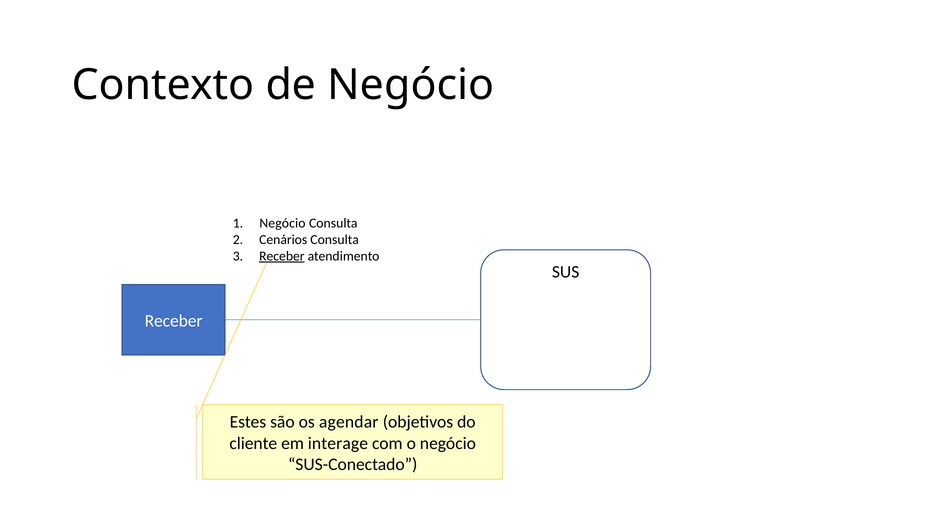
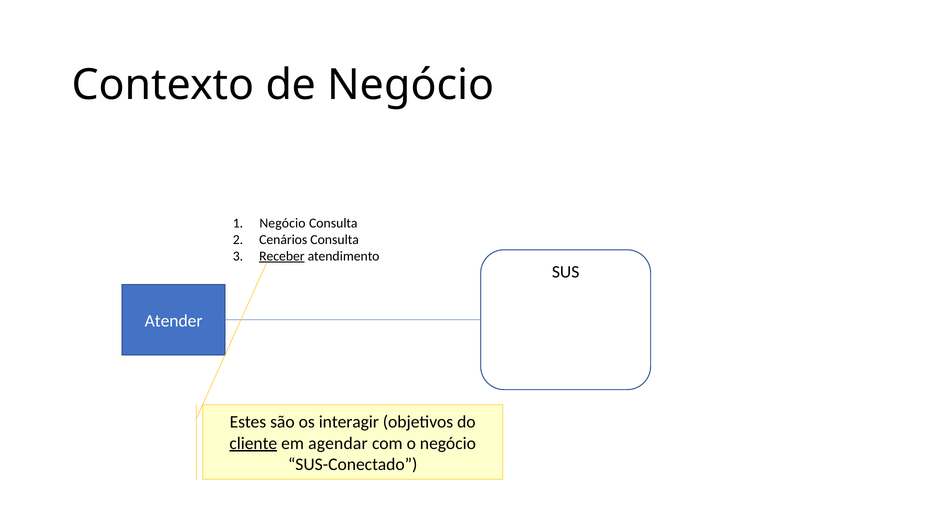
Receber at (174, 321): Receber -> Atender
agendar: agendar -> interagir
cliente underline: none -> present
interage: interage -> agendar
